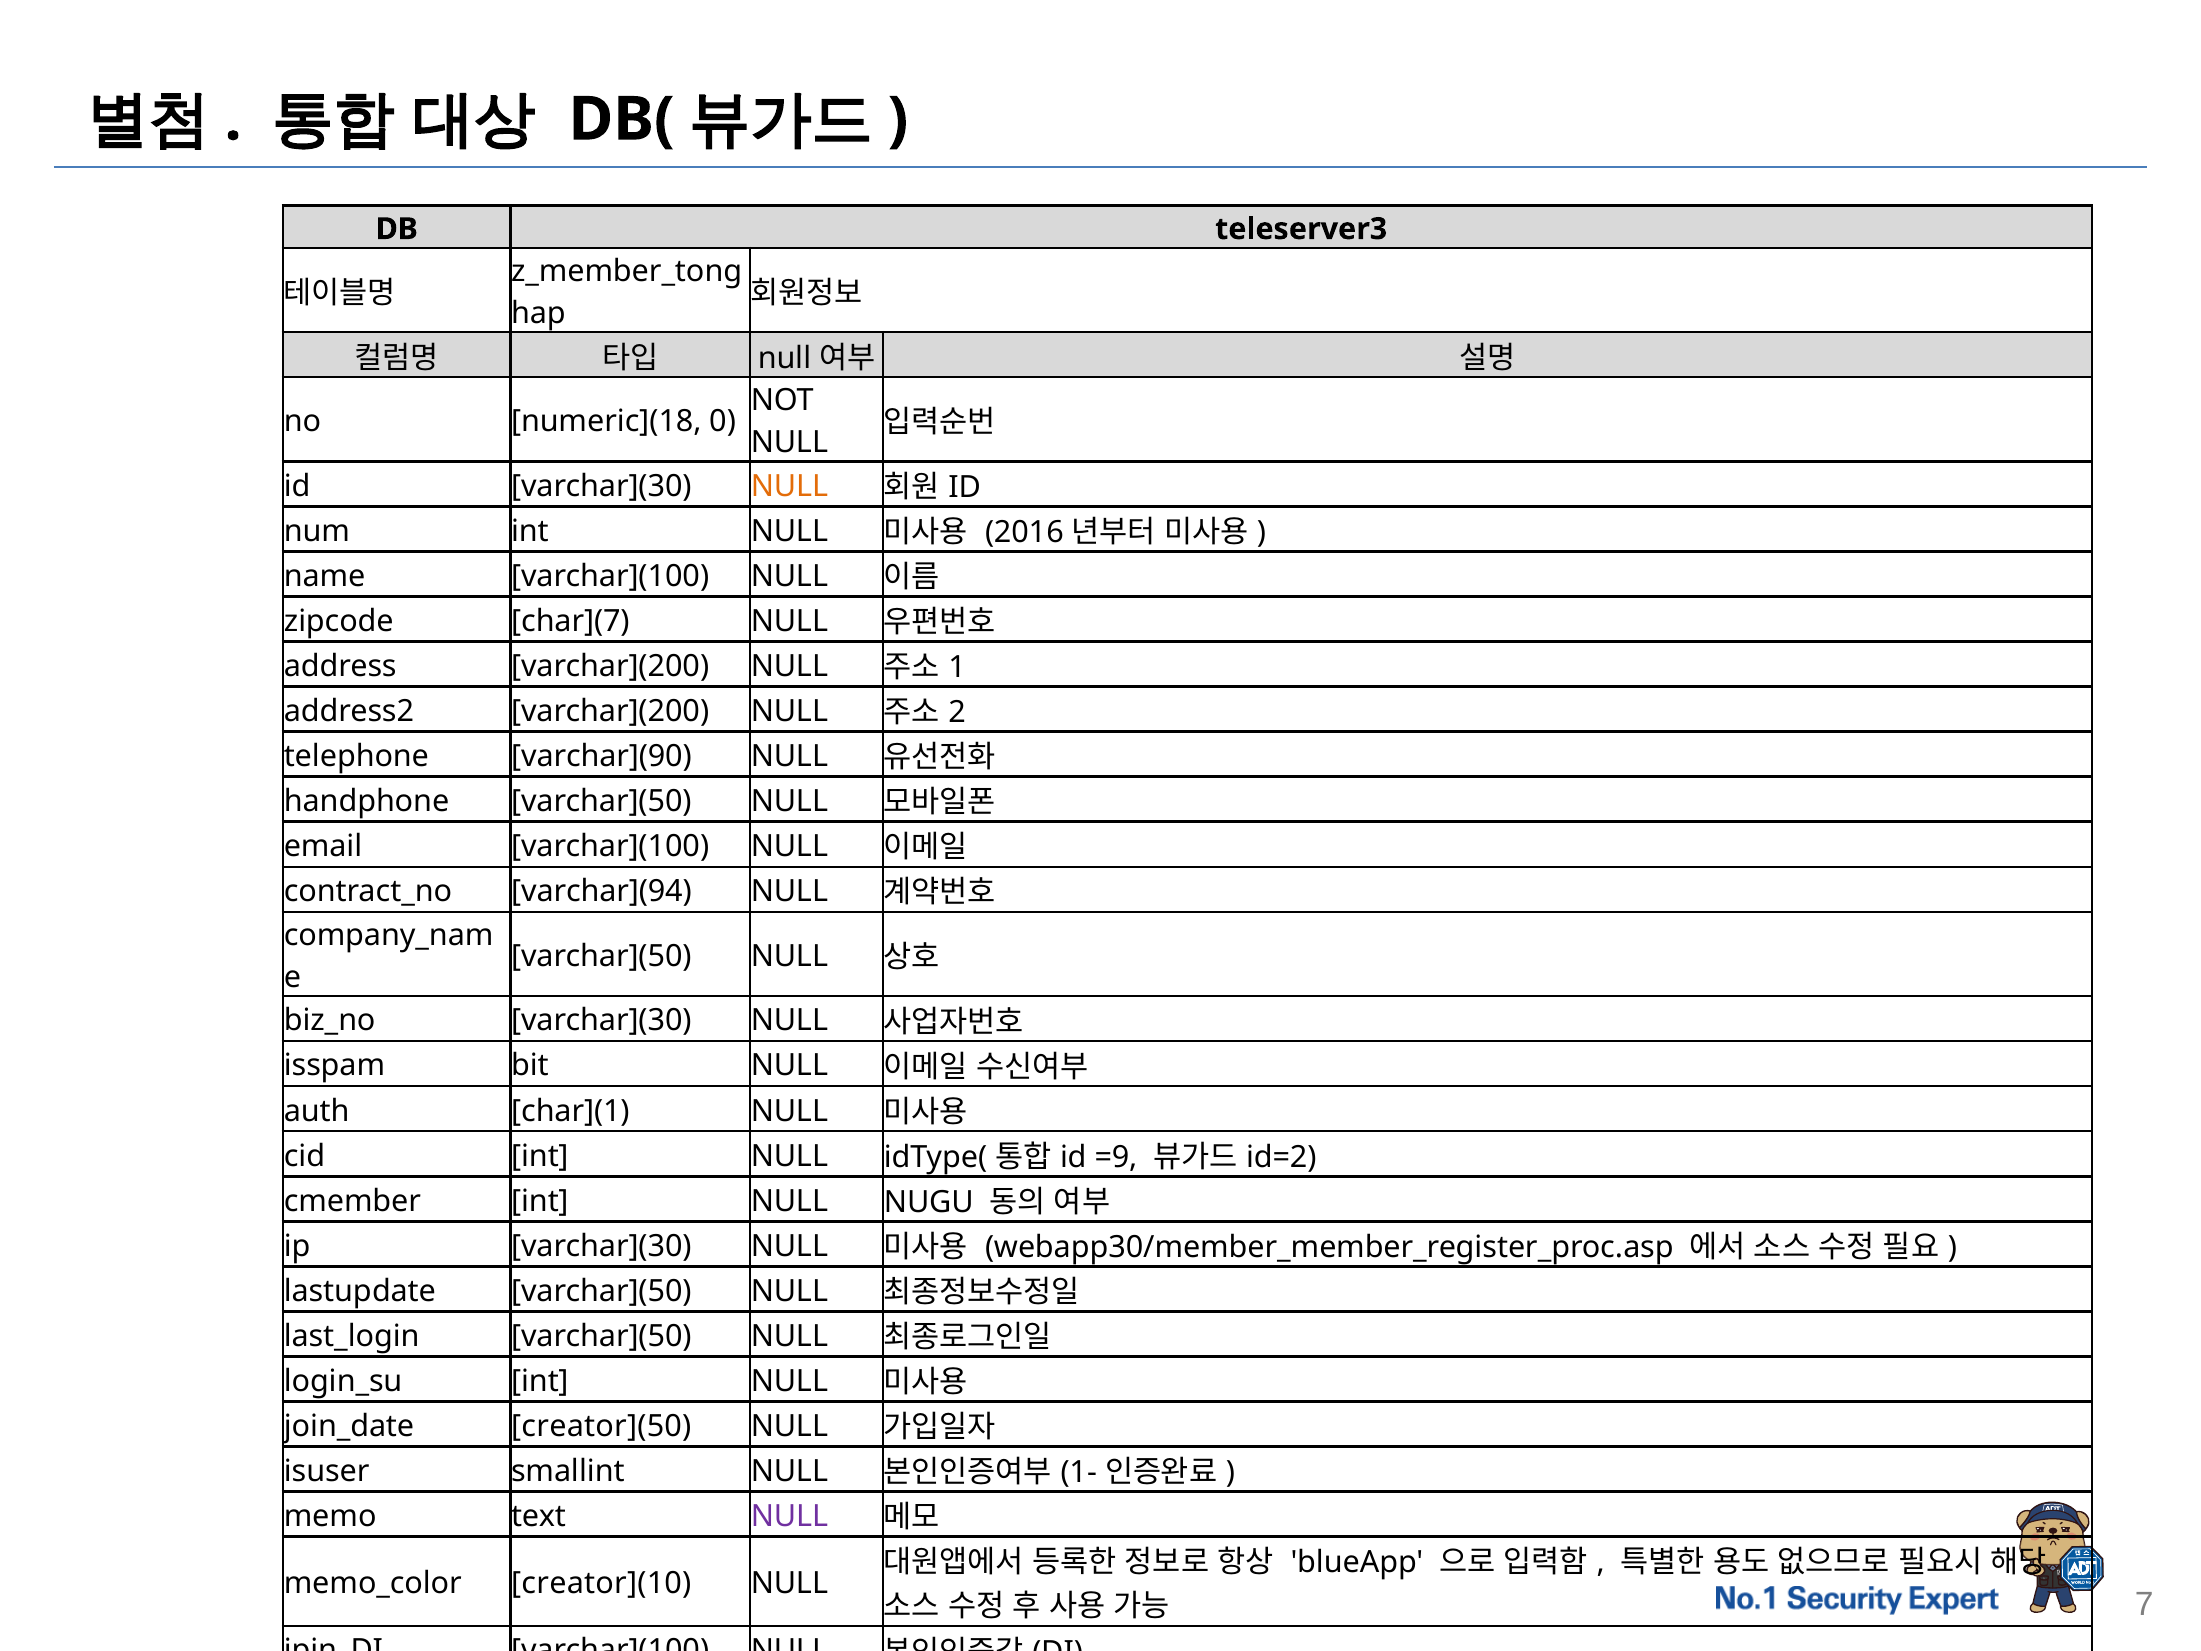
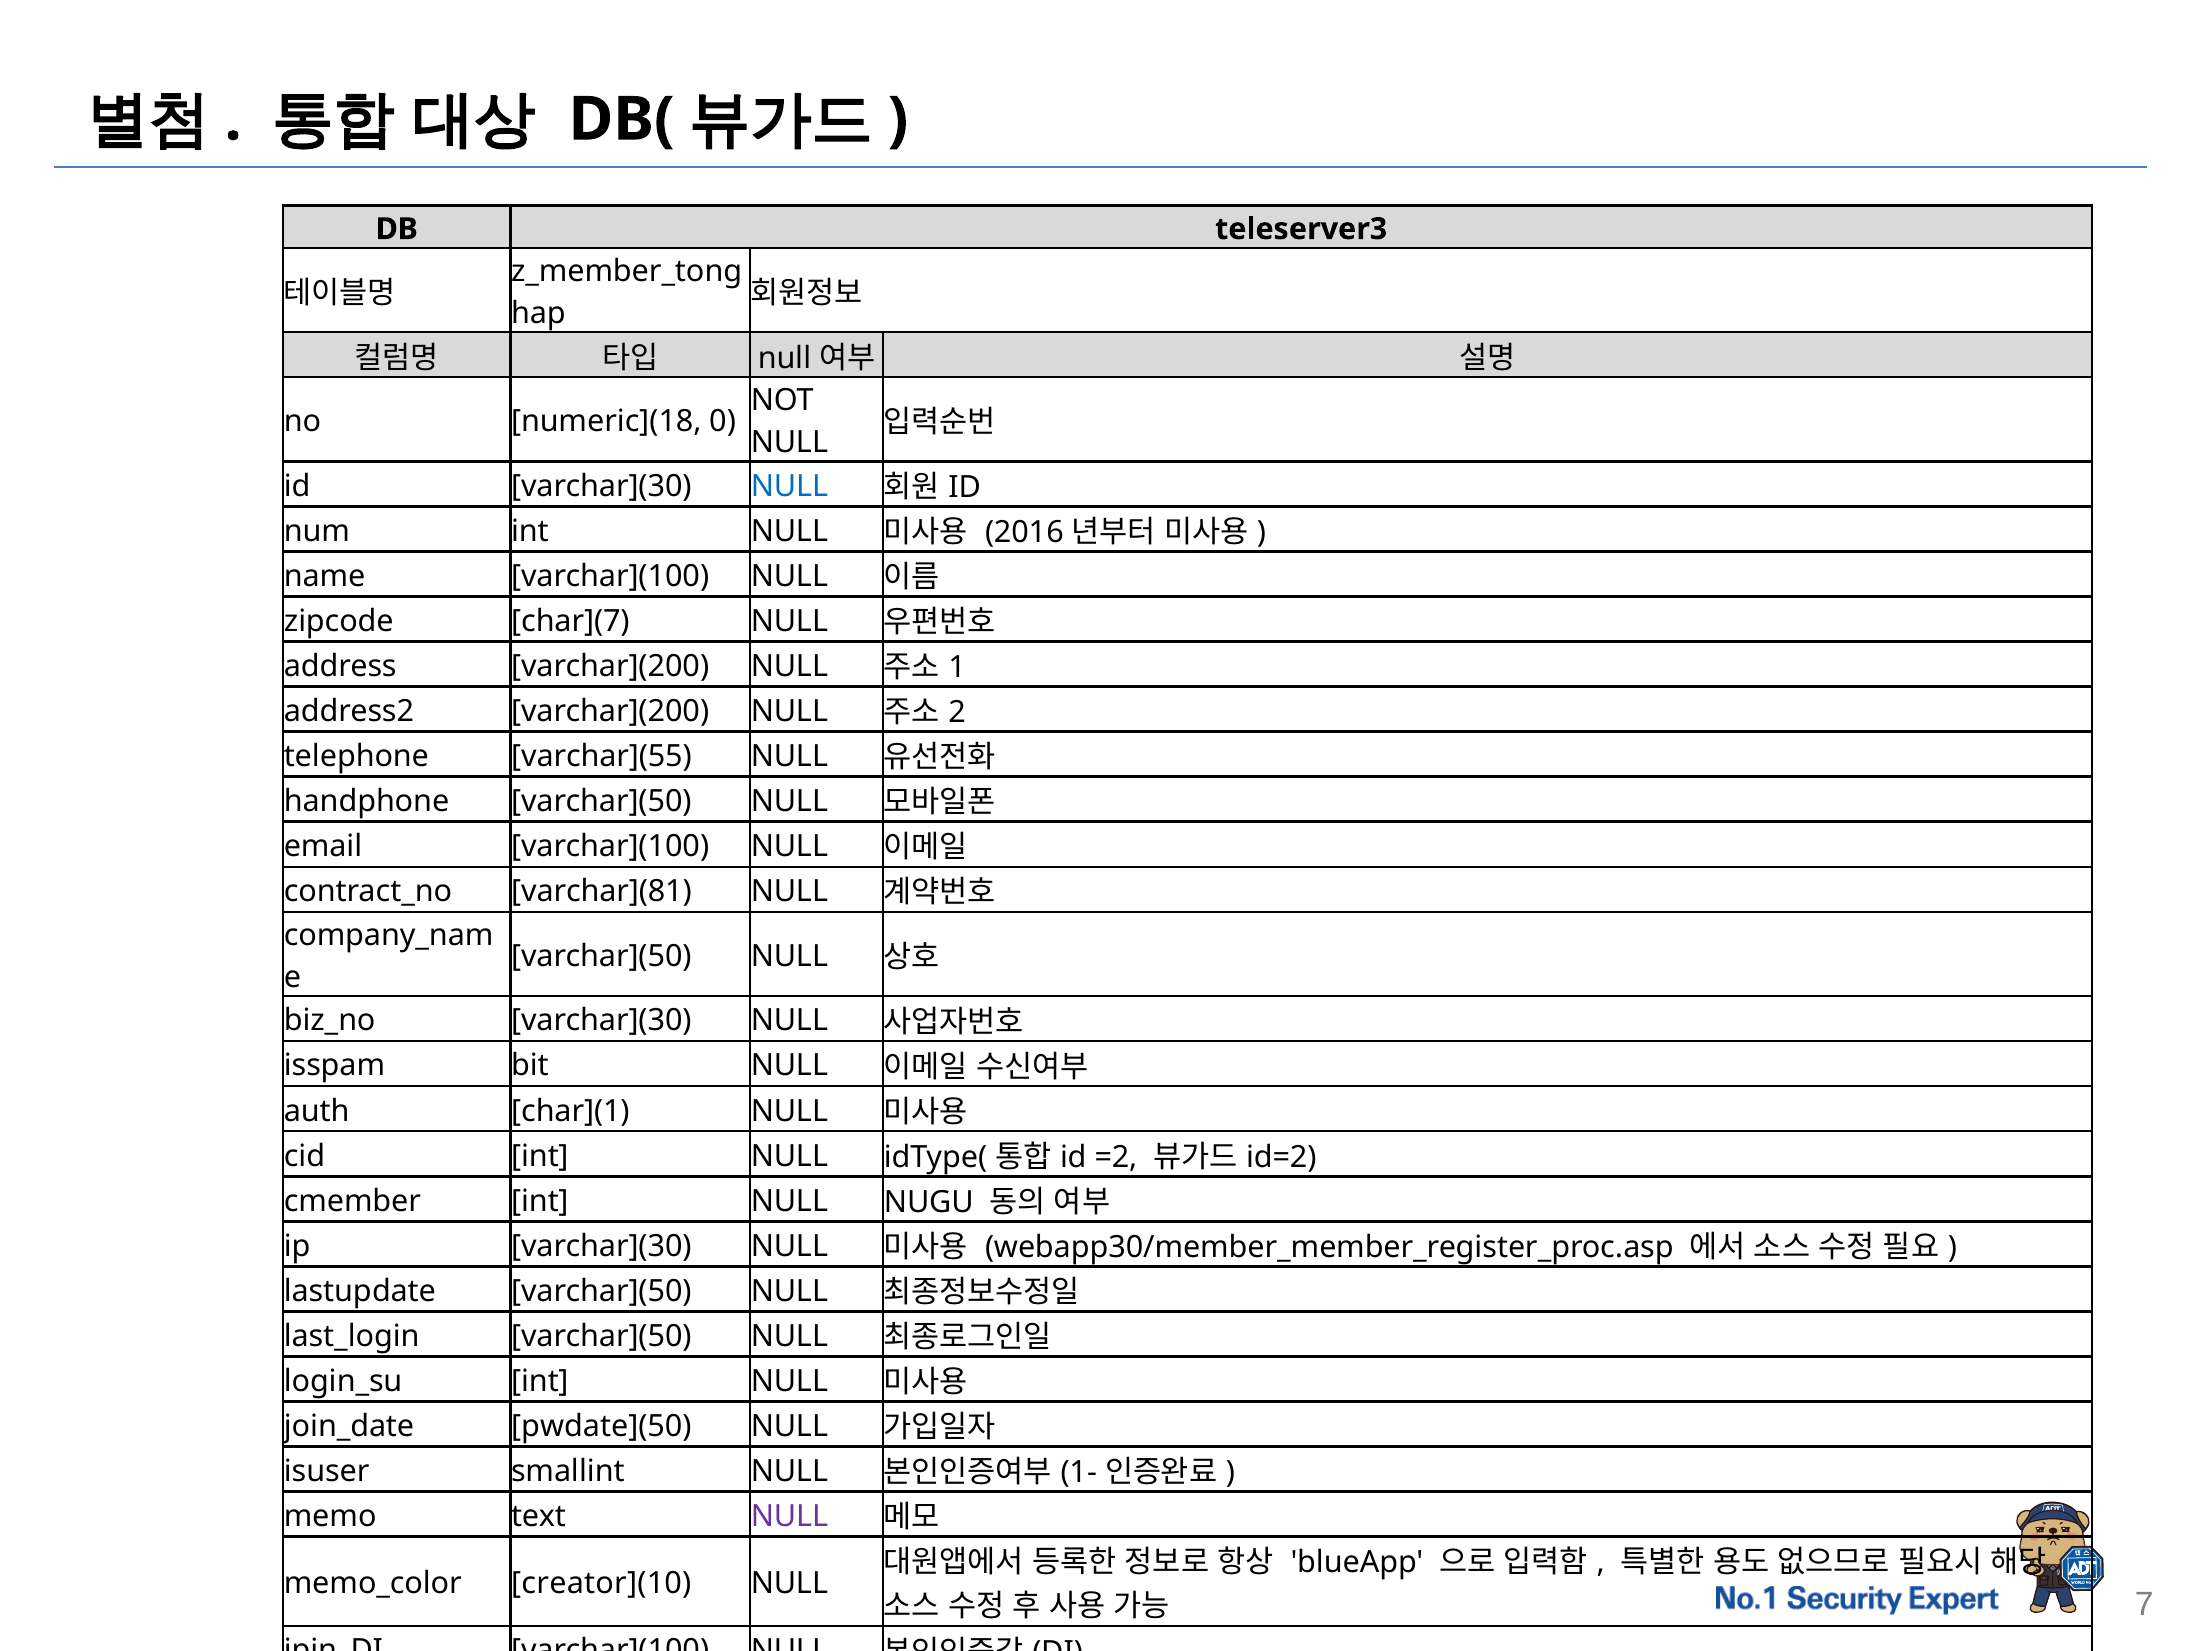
NULL at (789, 486) colour: orange -> blue
varchar](90: varchar](90 -> varchar](55
varchar](94: varchar](94 -> varchar](81
=9: =9 -> =2
creator](50: creator](50 -> pwdate](50
